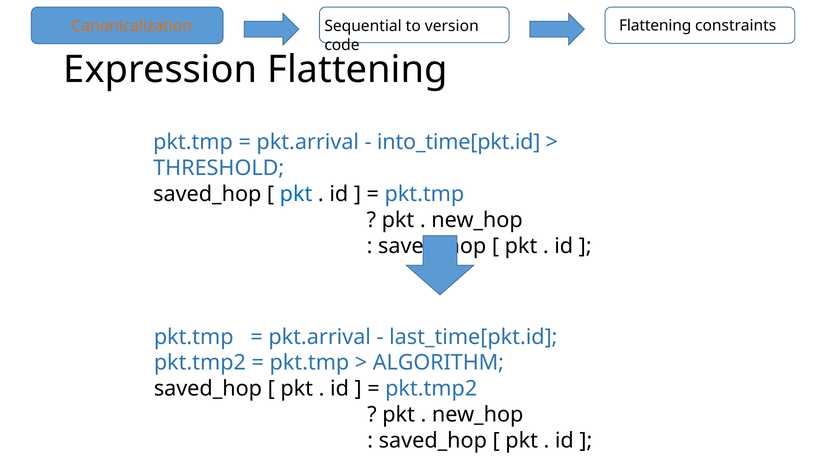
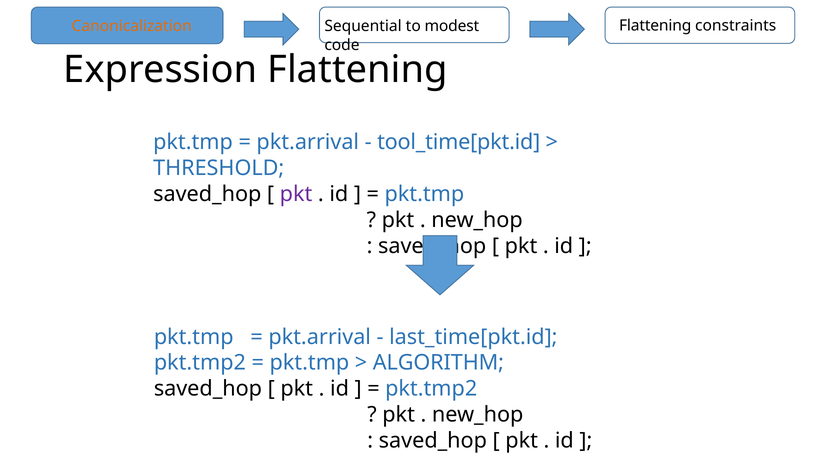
version: version -> modest
into_time[pkt.id: into_time[pkt.id -> tool_time[pkt.id
pkt at (296, 194) colour: blue -> purple
